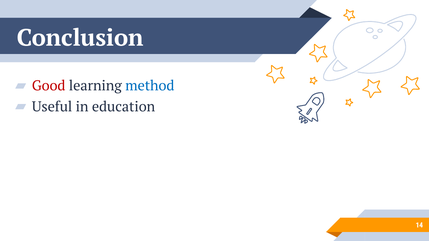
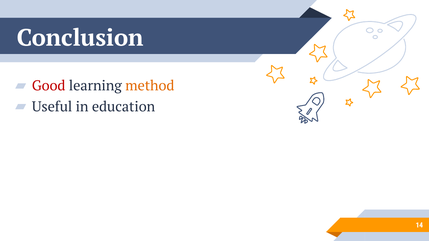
method colour: blue -> orange
